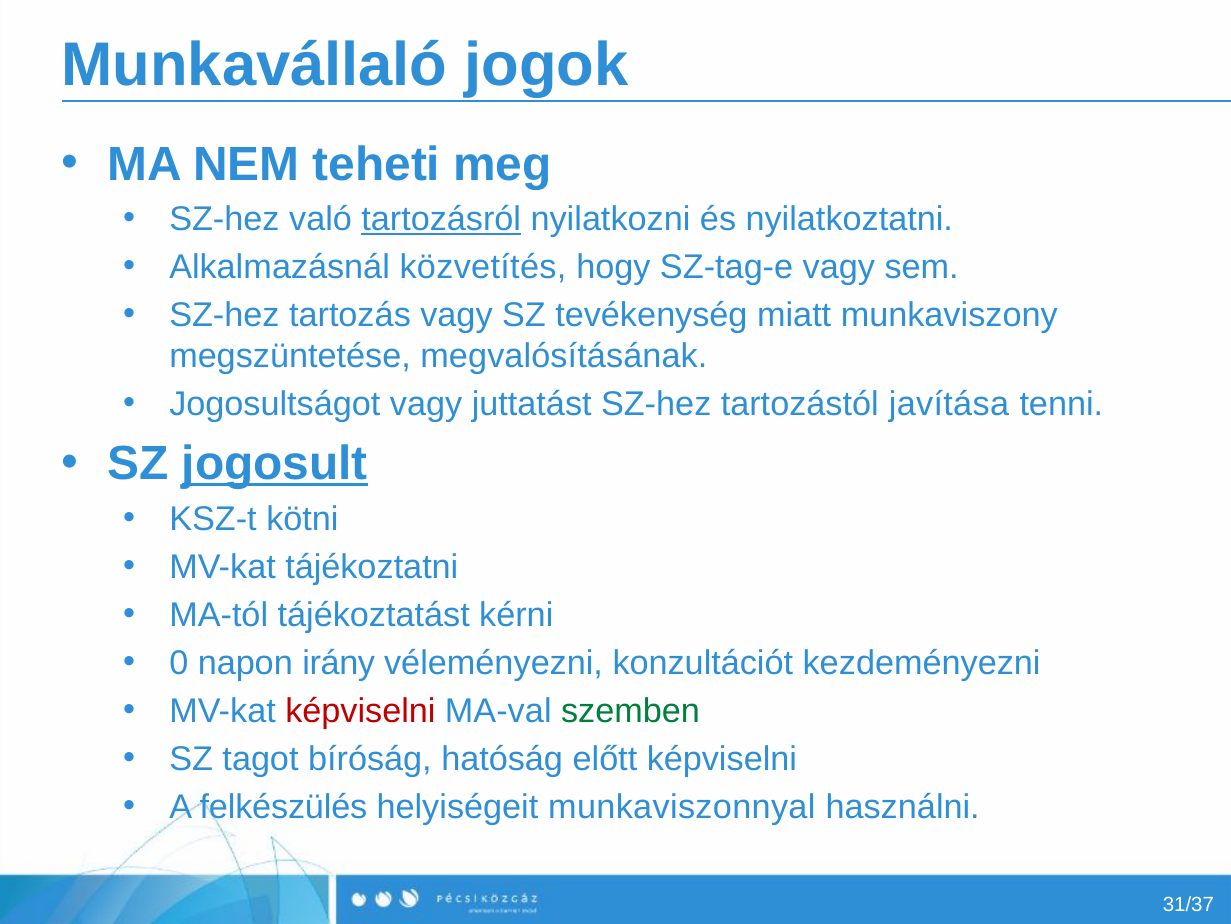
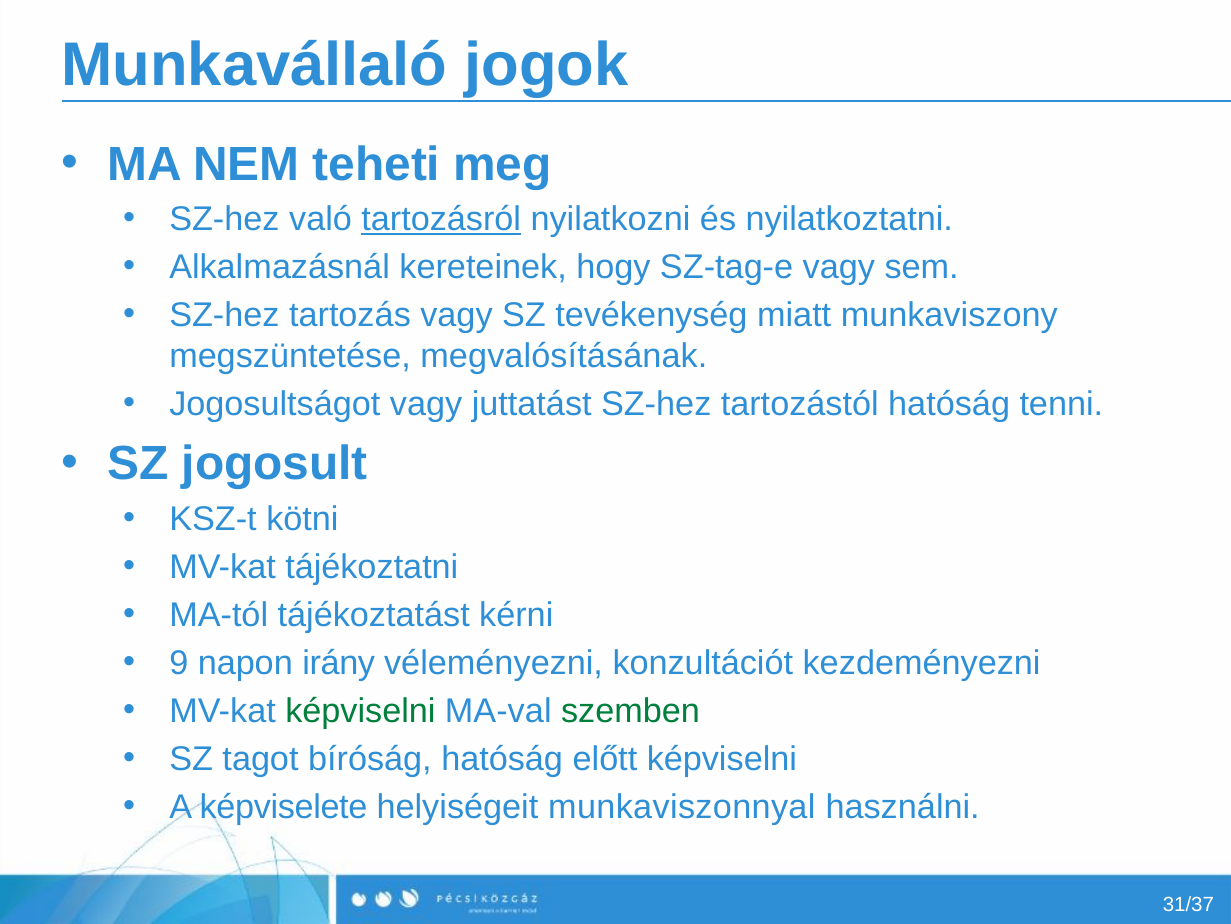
közvetítés: közvetítés -> kereteinek
tartozástól javítása: javítása -> hatóság
jogosult underline: present -> none
0: 0 -> 9
képviselni at (360, 710) colour: red -> green
felkészülés: felkészülés -> képviselete
